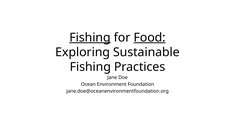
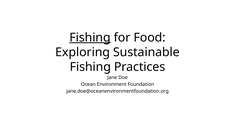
Food underline: present -> none
